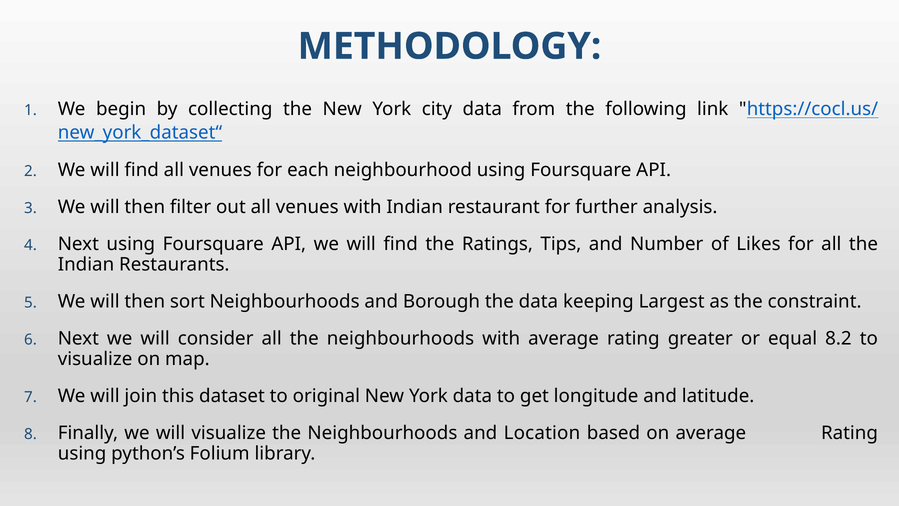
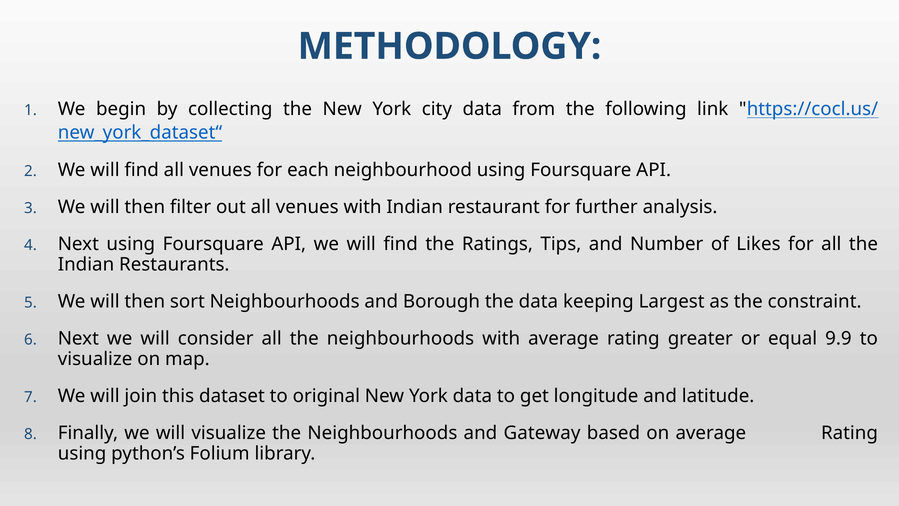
8.2: 8.2 -> 9.9
Location: Location -> Gateway
